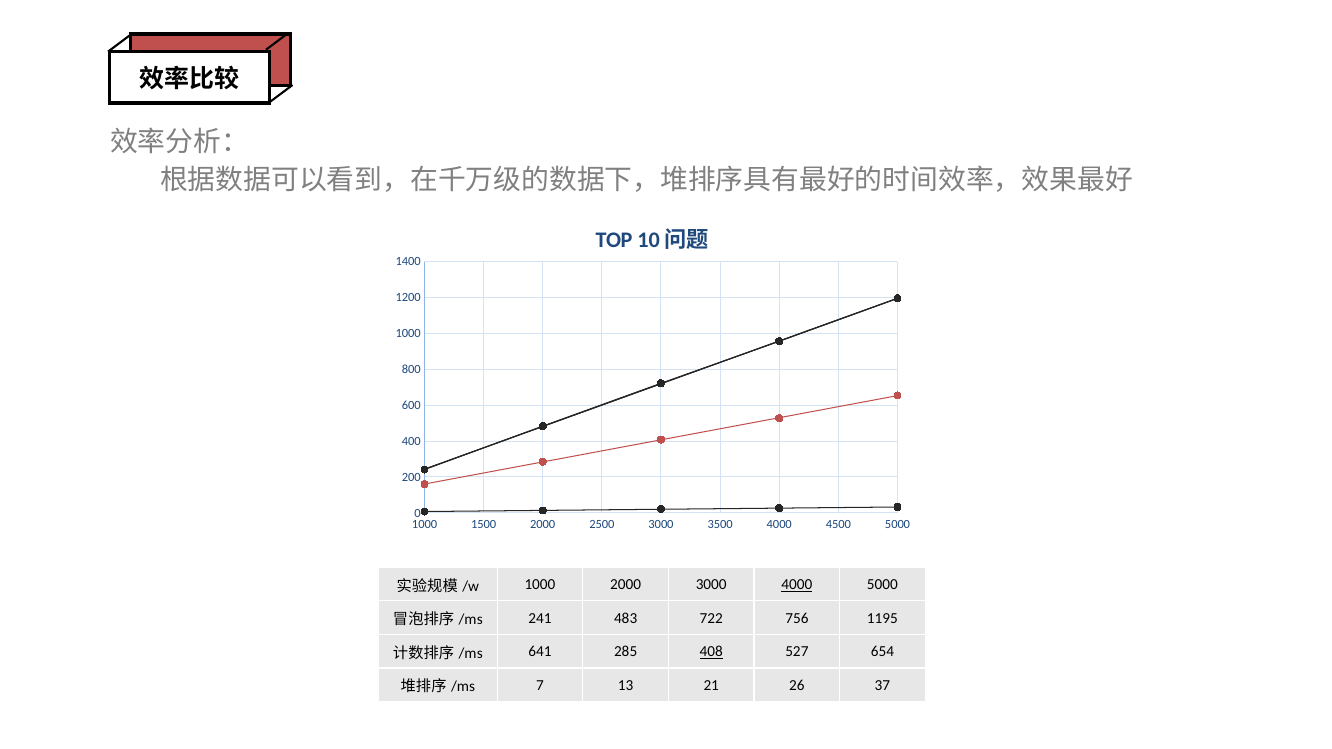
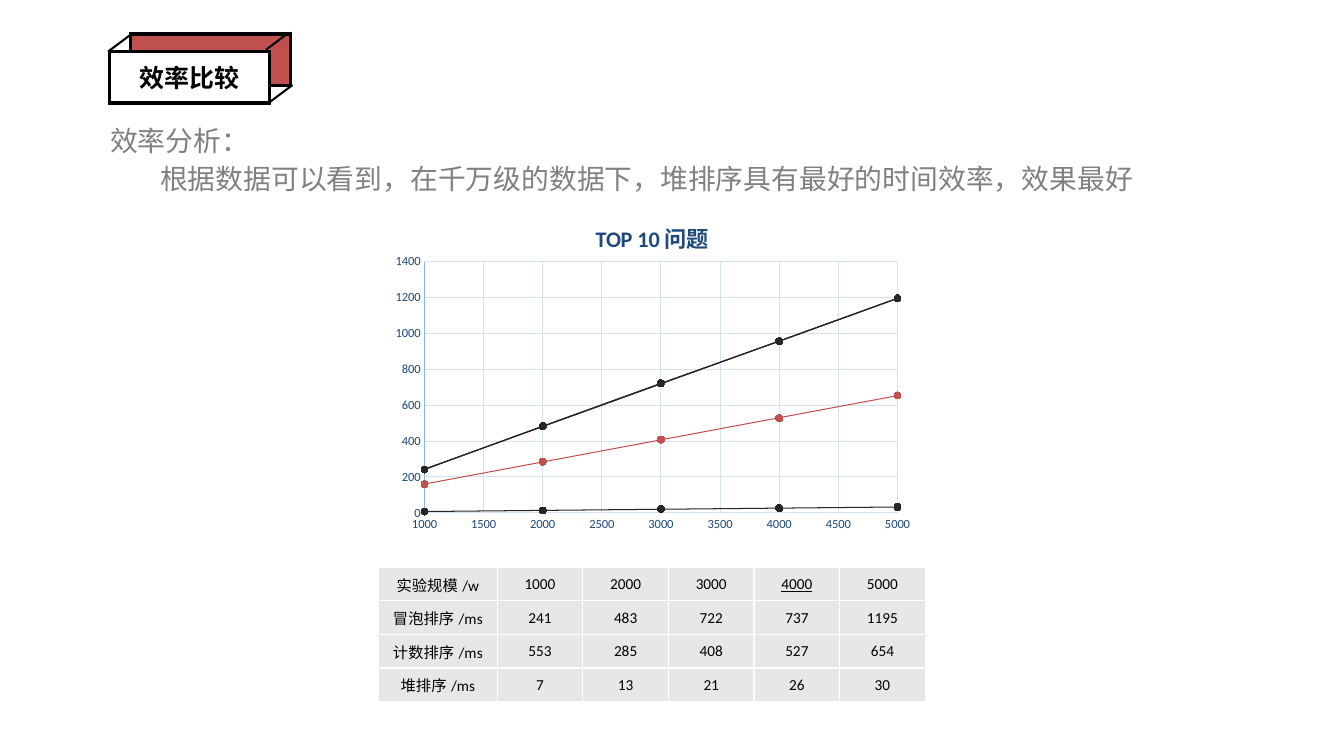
756: 756 -> 737
641: 641 -> 553
408 underline: present -> none
37: 37 -> 30
